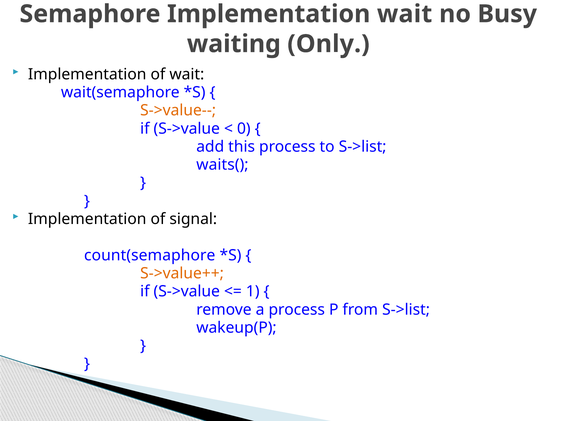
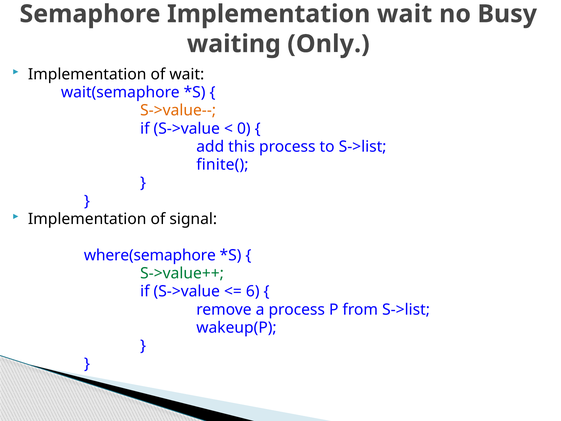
waits(: waits( -> finite(
count(semaphore: count(semaphore -> where(semaphore
S->value++ colour: orange -> green
1: 1 -> 6
